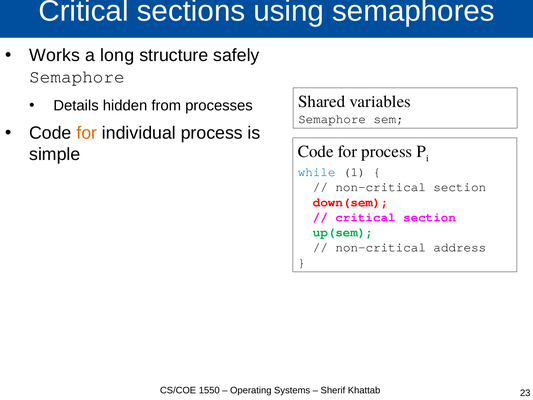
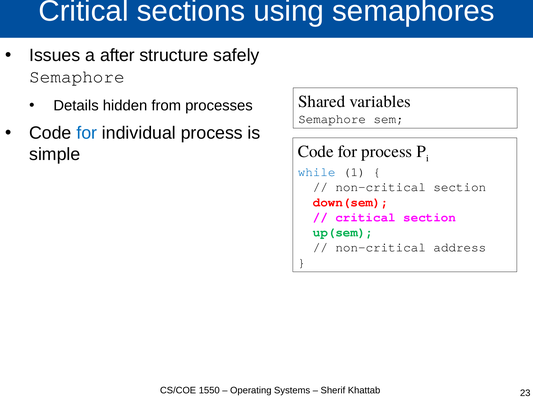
Works: Works -> Issues
long: long -> after
for at (87, 133) colour: orange -> blue
